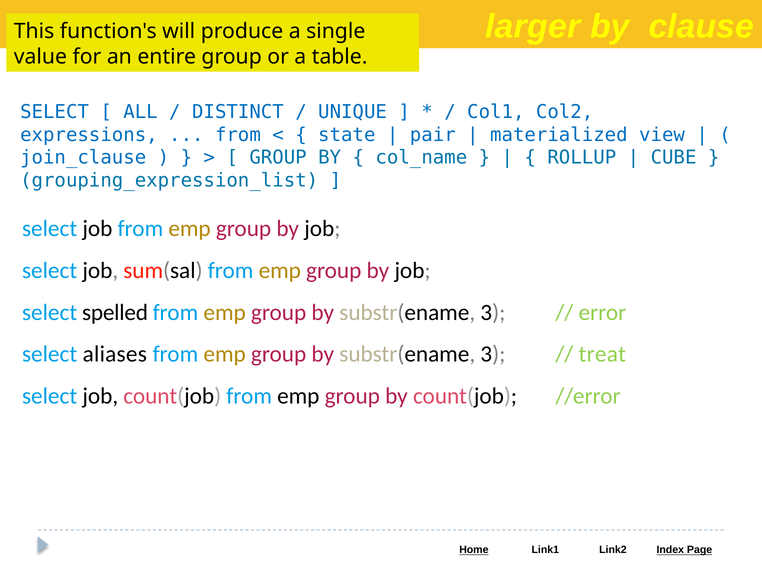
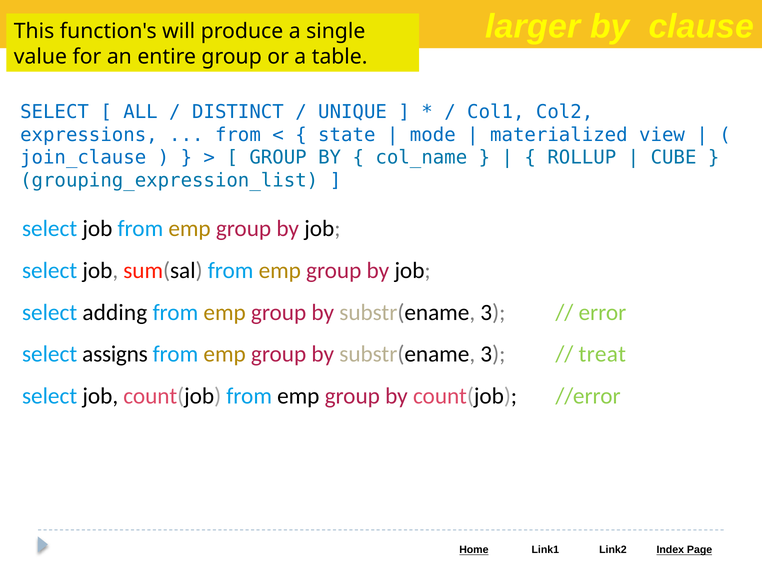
pair: pair -> mode
spelled: spelled -> adding
aliases: aliases -> assigns
